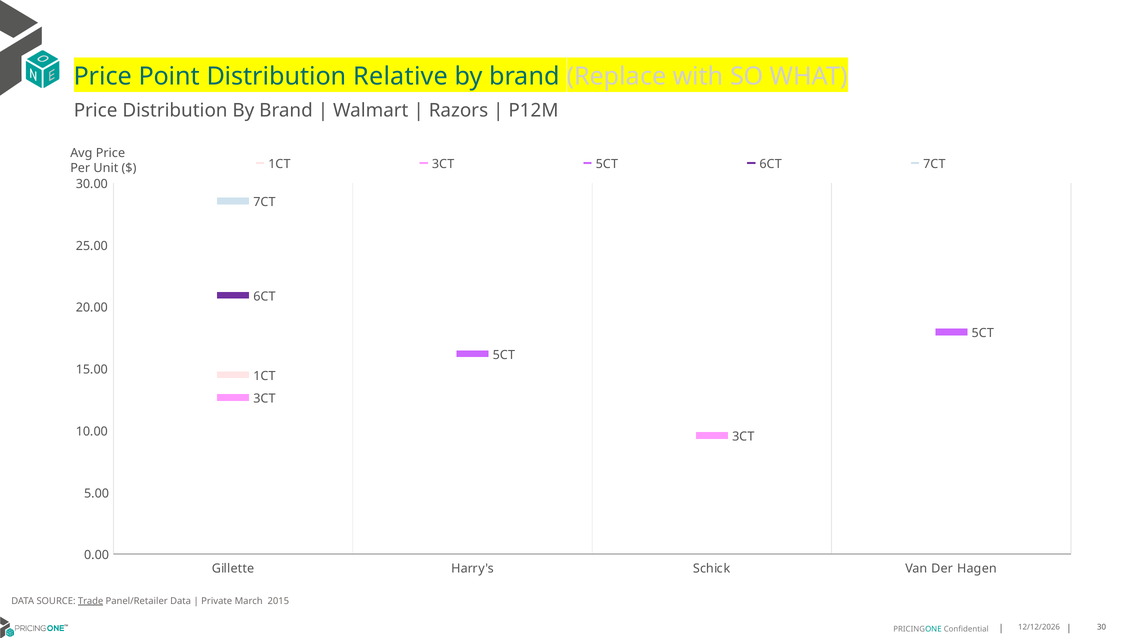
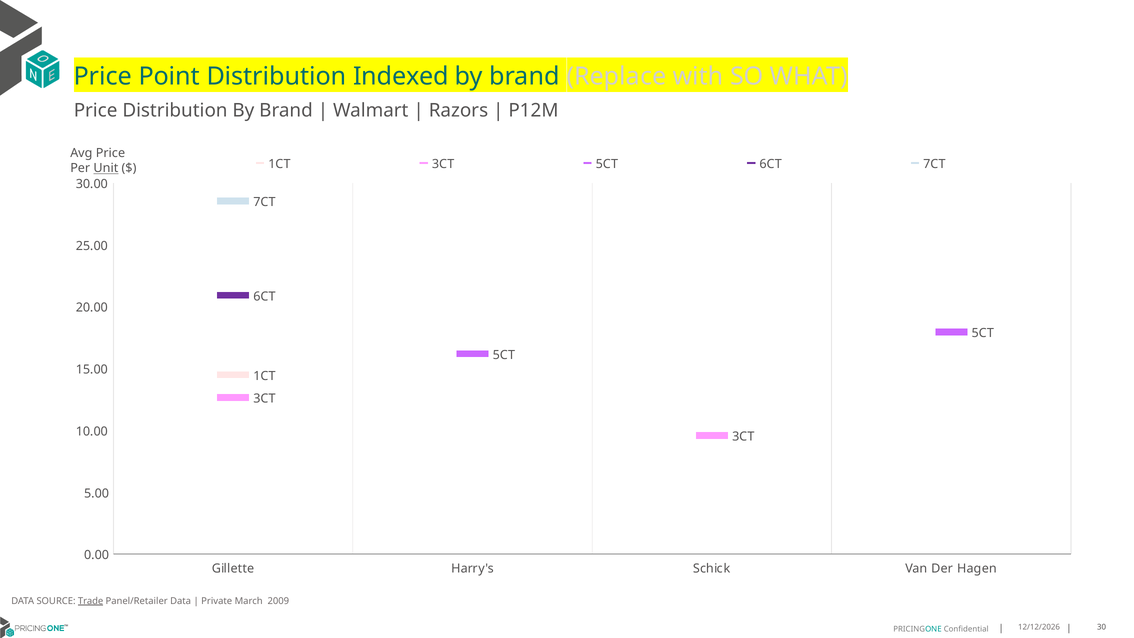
Relative: Relative -> Indexed
Unit underline: none -> present
2015: 2015 -> 2009
